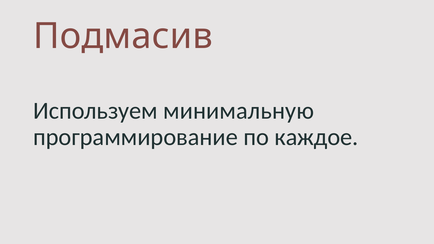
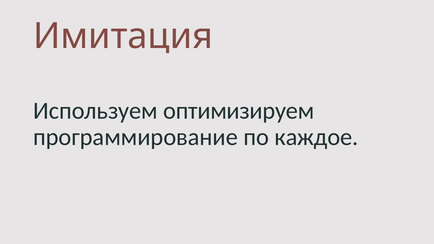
Подмасив: Подмасив -> Имитация
минимальную: минимальную -> оптимизируем
